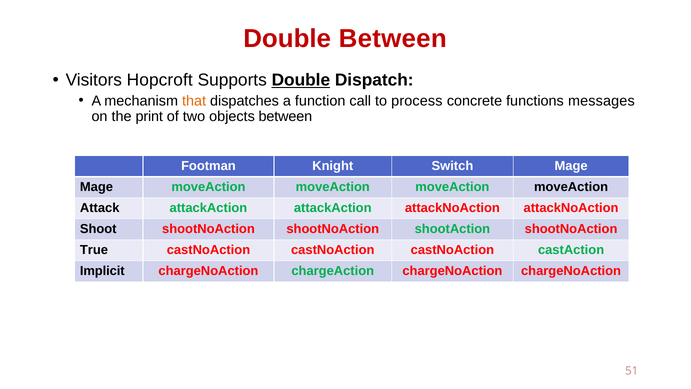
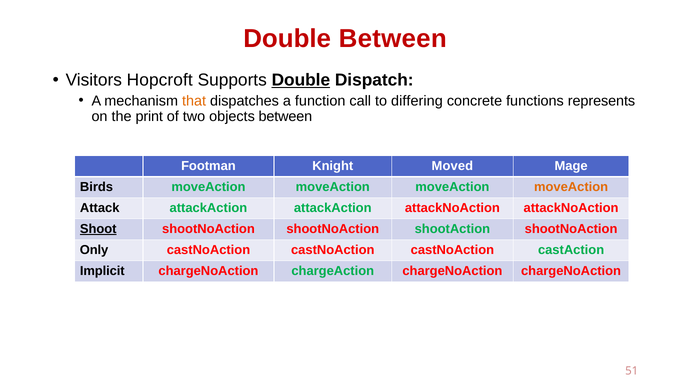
process: process -> differing
messages: messages -> represents
Switch: Switch -> Moved
Mage at (96, 187): Mage -> Birds
moveAction at (571, 187) colour: black -> orange
Shoot underline: none -> present
True: True -> Only
